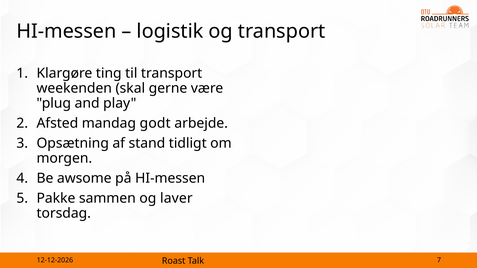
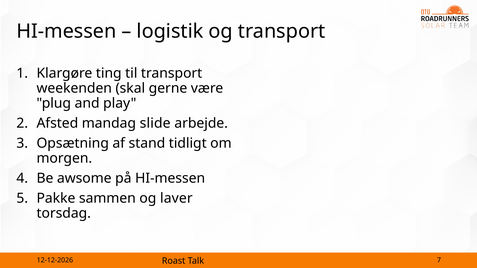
godt: godt -> slide
